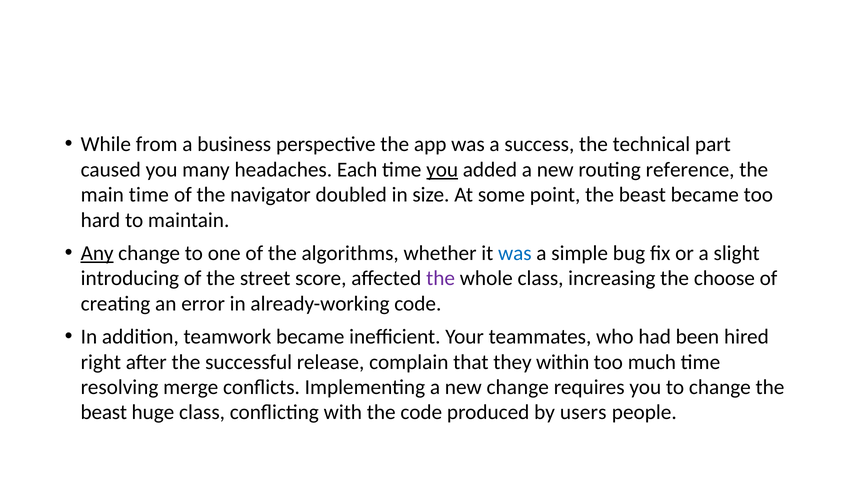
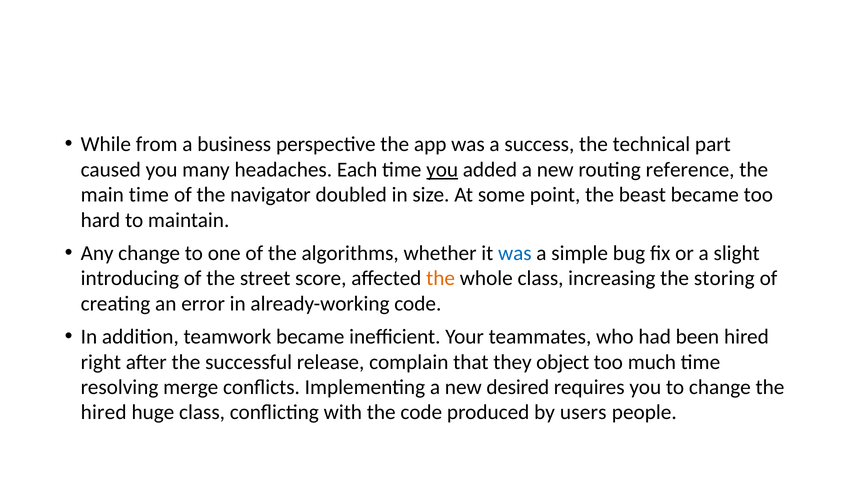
Any underline: present -> none
the at (441, 279) colour: purple -> orange
choose: choose -> storing
within: within -> object
new change: change -> desired
beast at (104, 413): beast -> hired
